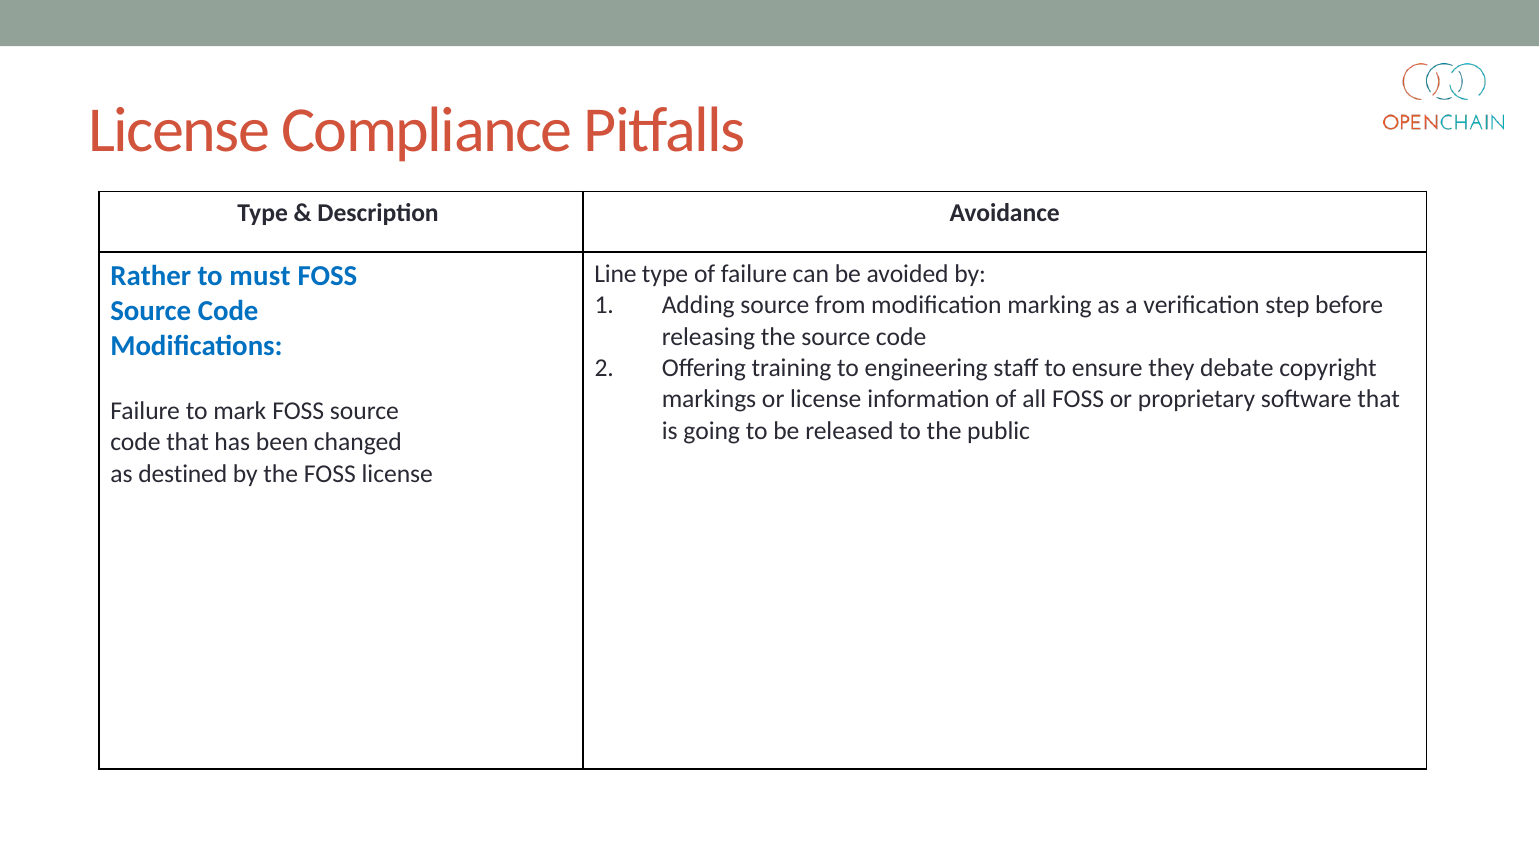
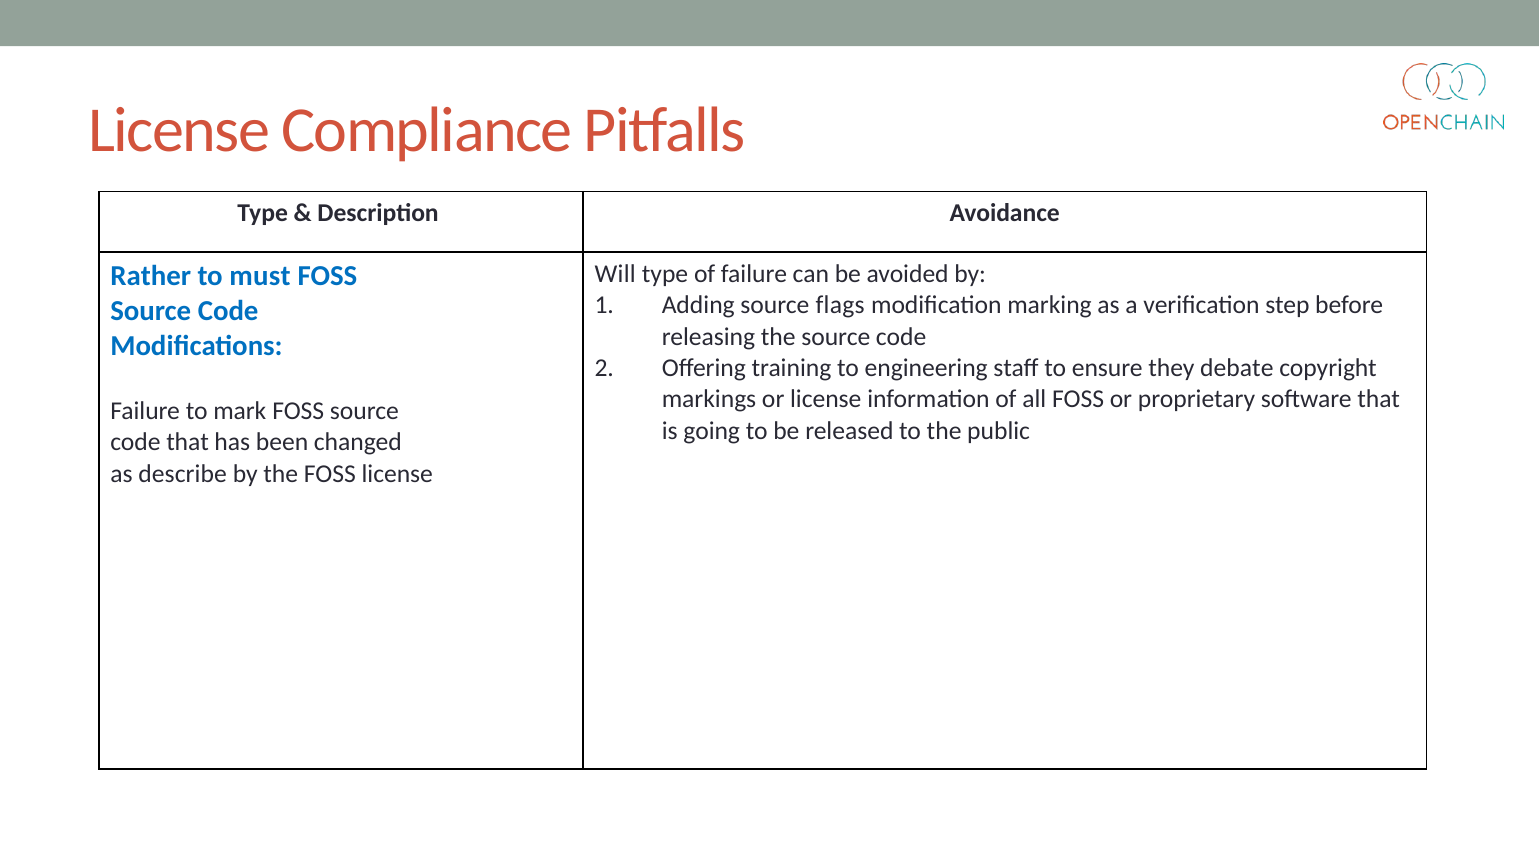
Line: Line -> Will
from: from -> flags
destined: destined -> describe
